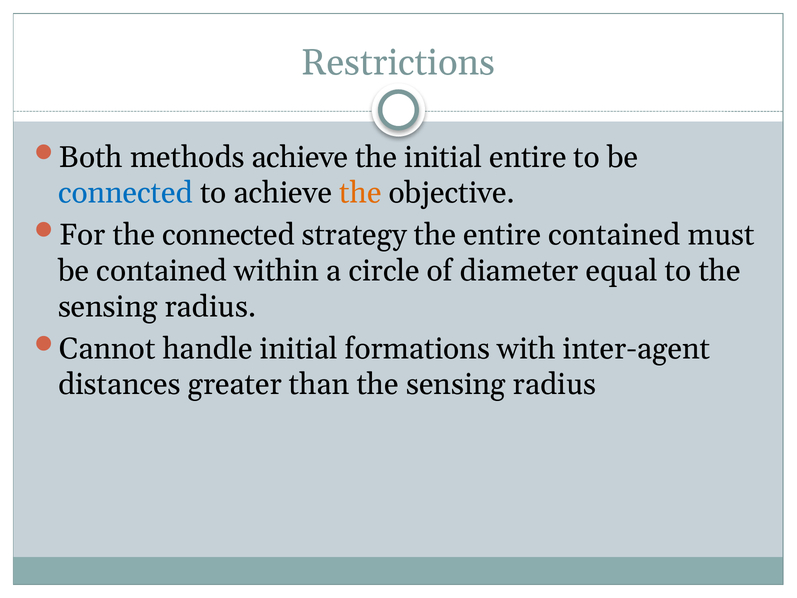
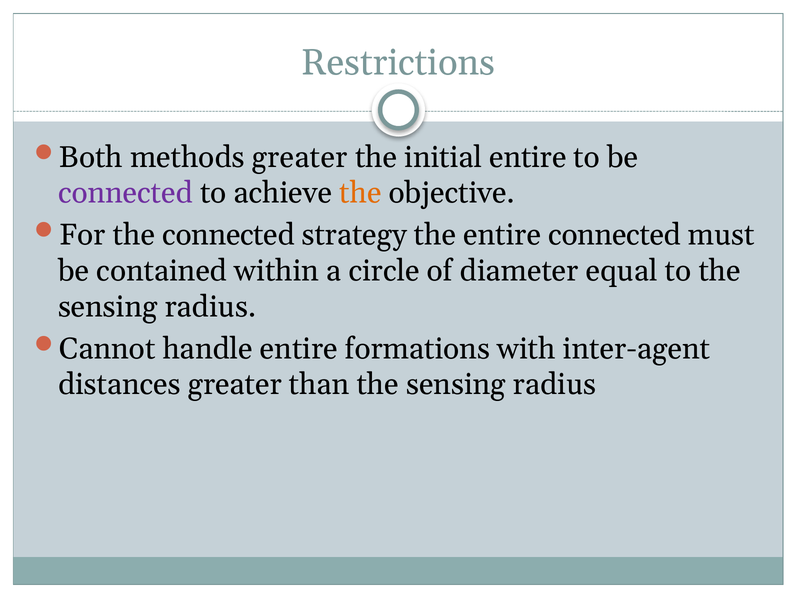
methods achieve: achieve -> greater
connected at (125, 193) colour: blue -> purple
entire contained: contained -> connected
handle initial: initial -> entire
